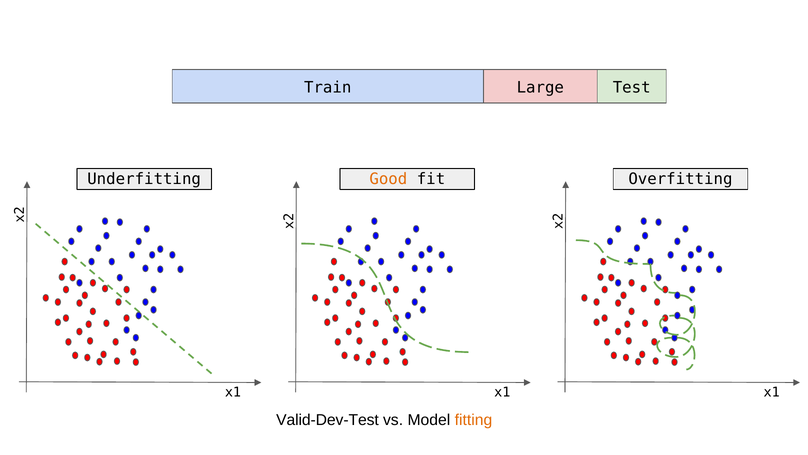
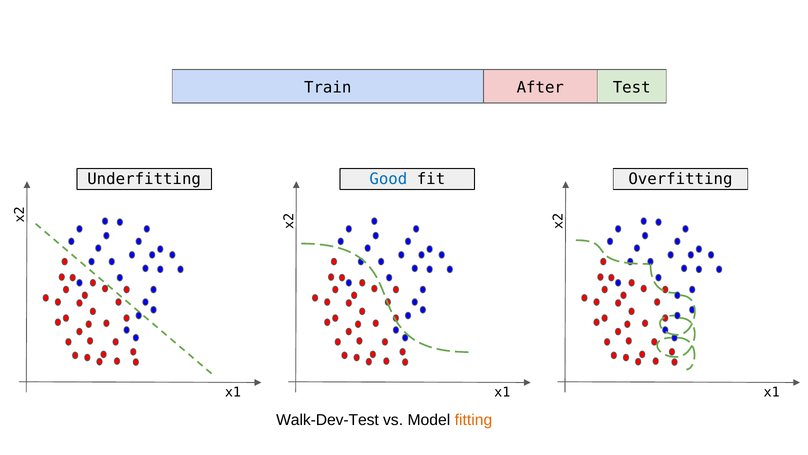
Large: Large -> After
Good colour: orange -> blue
Valid-Dev-Test: Valid-Dev-Test -> Walk-Dev-Test
